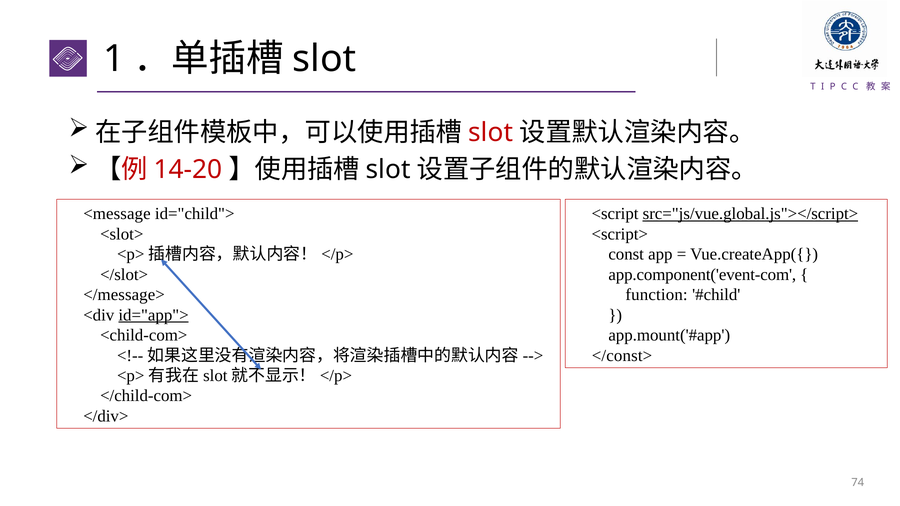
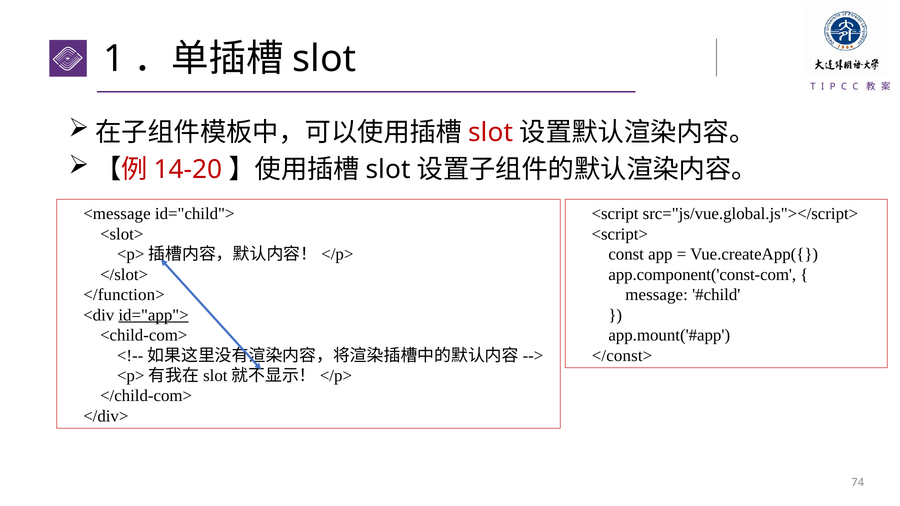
src="js/vue.global.js"></script> underline: present -> none
app.component('event-com: app.component('event-com -> app.component('const-com
</message>: </message> -> </function>
function: function -> message
